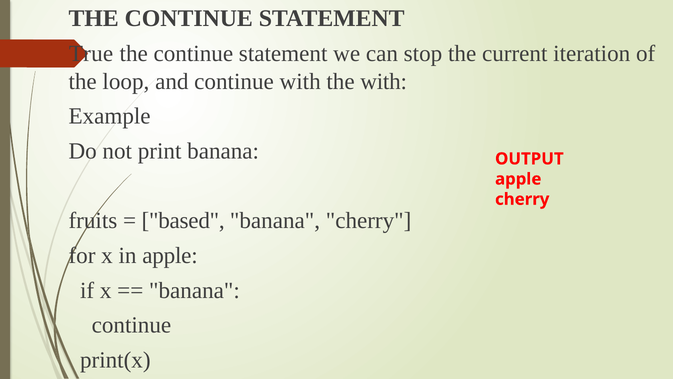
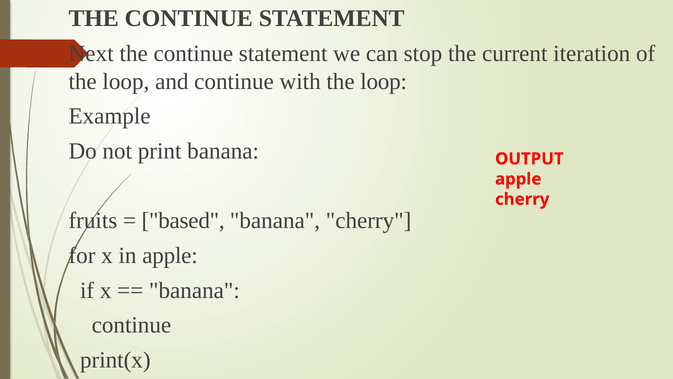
True: True -> Next
with the with: with -> loop
